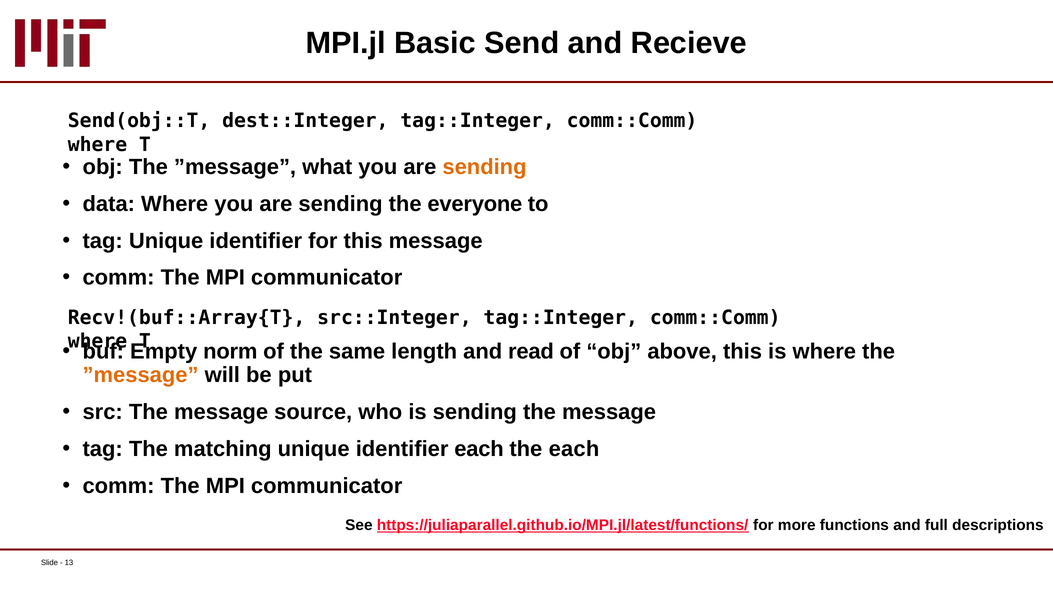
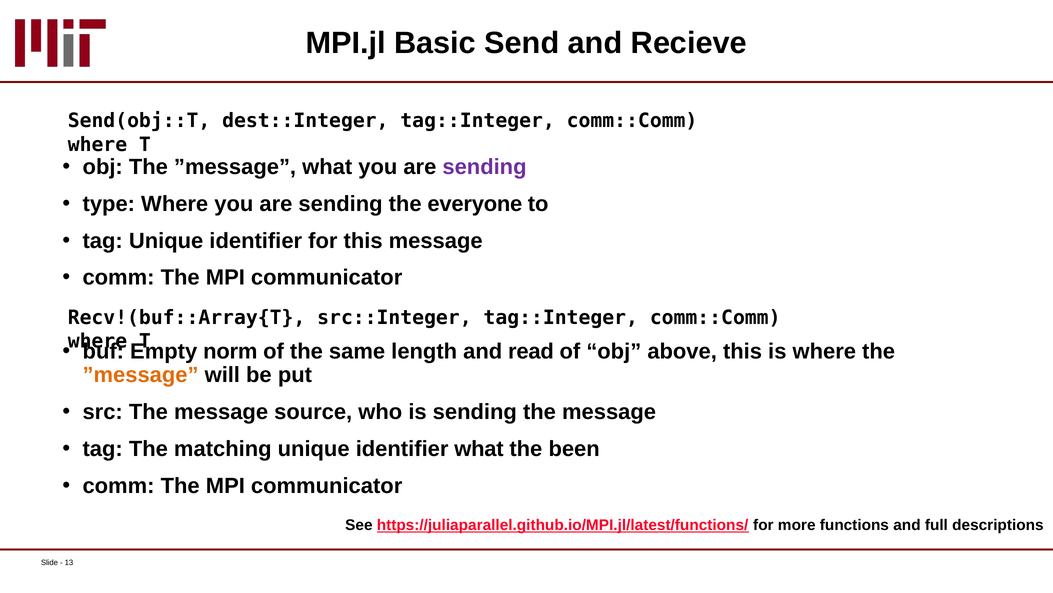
sending at (484, 167) colour: orange -> purple
data: data -> type
identifier each: each -> what
the each: each -> been
